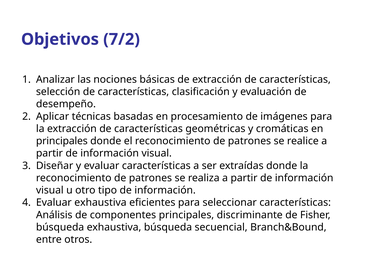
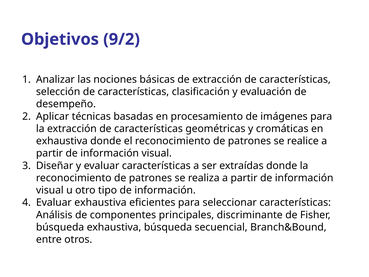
7/2: 7/2 -> 9/2
principales at (62, 141): principales -> exhaustiva
